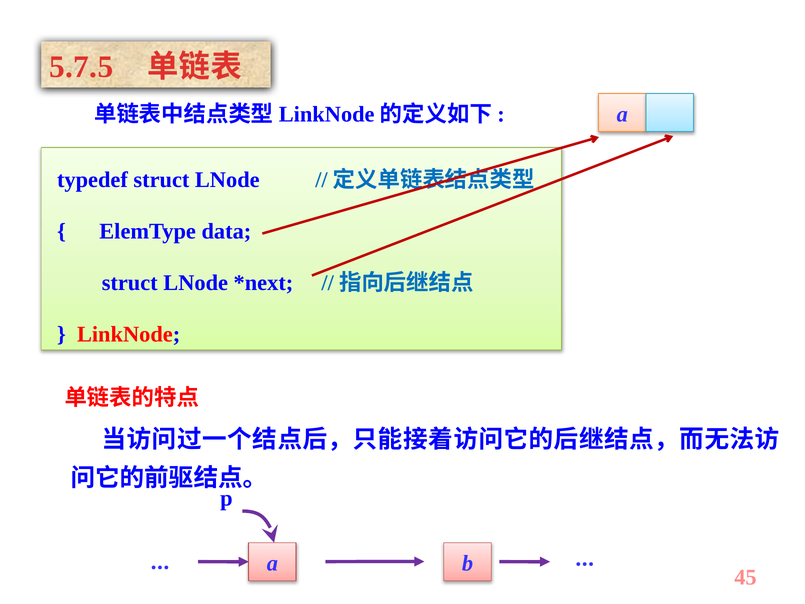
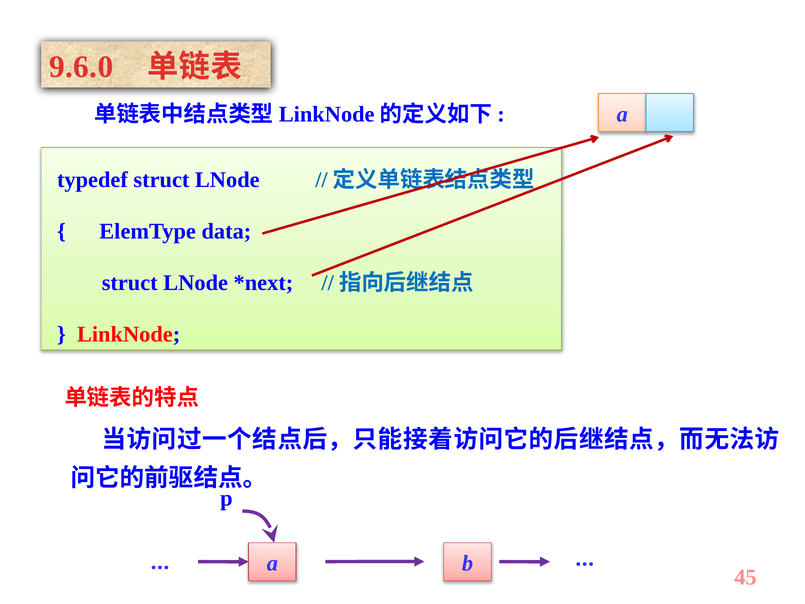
5.7.5: 5.7.5 -> 9.6.0
